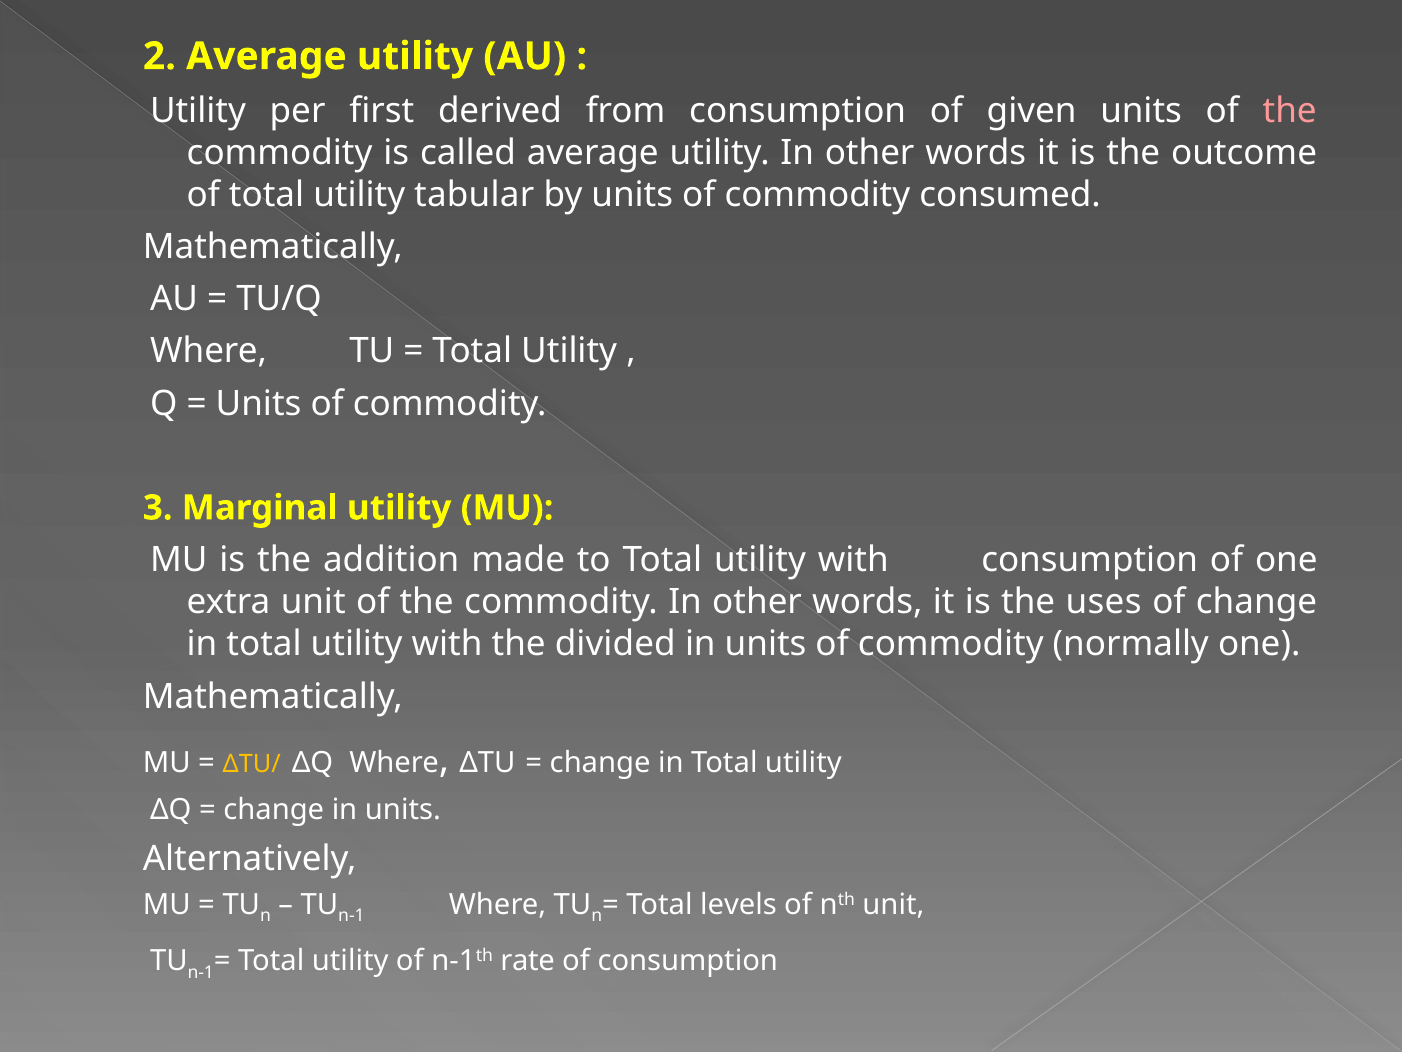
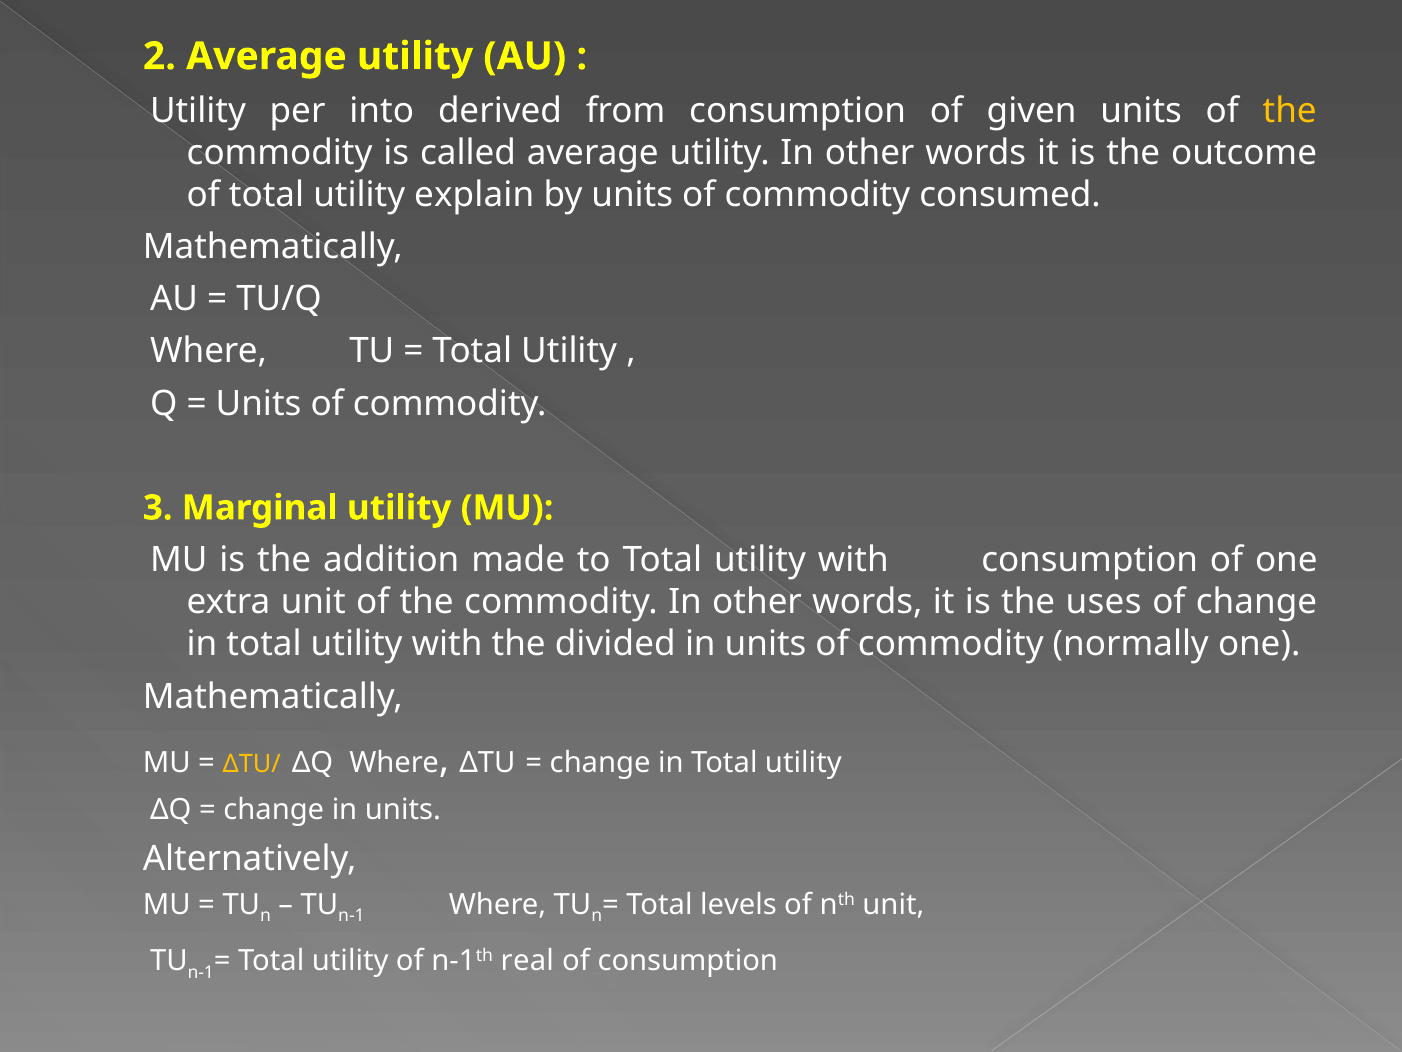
first: first -> into
the at (1290, 111) colour: pink -> yellow
tabular: tabular -> explain
rate: rate -> real
